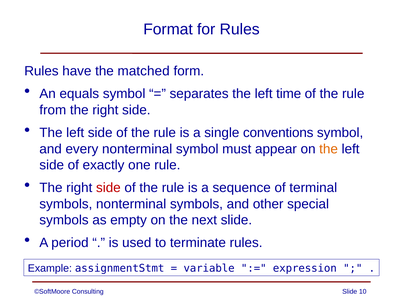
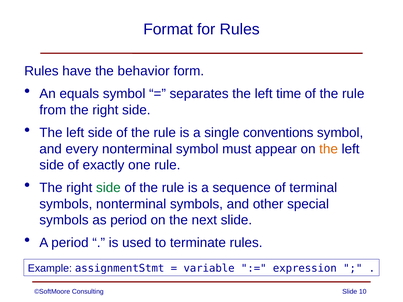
matched: matched -> behavior
side at (108, 188) colour: red -> green
as empty: empty -> period
